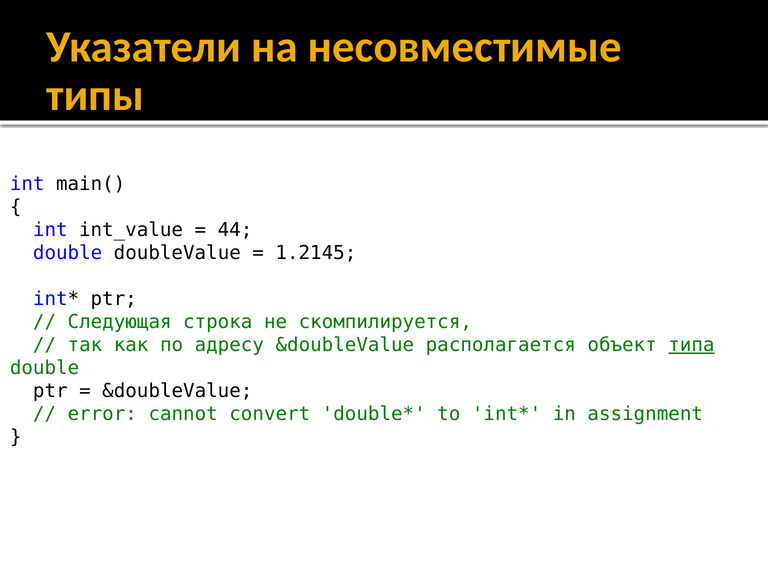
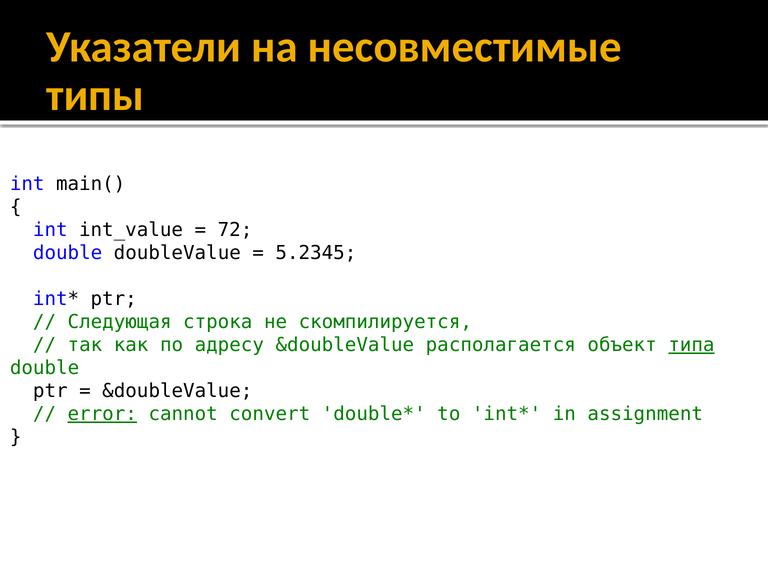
44: 44 -> 72
1.2145: 1.2145 -> 5.2345
error underline: none -> present
